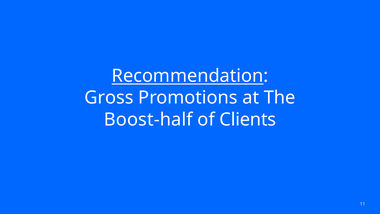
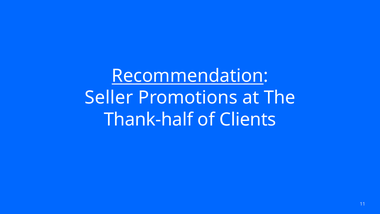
Gross: Gross -> Seller
Boost-half: Boost-half -> Thank-half
